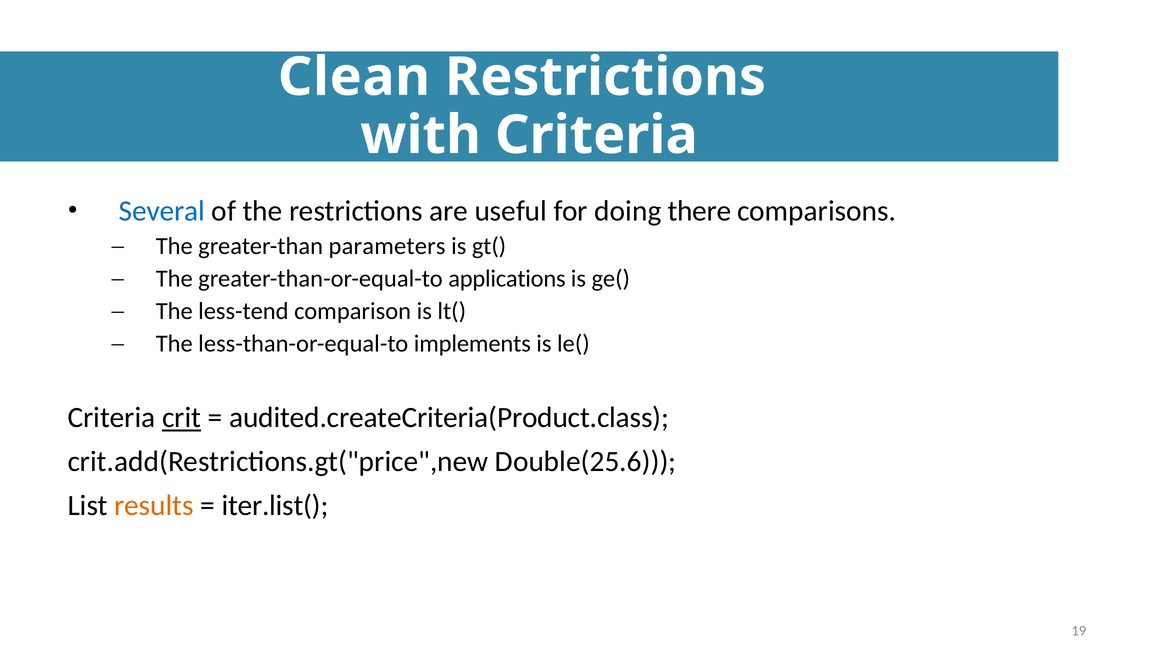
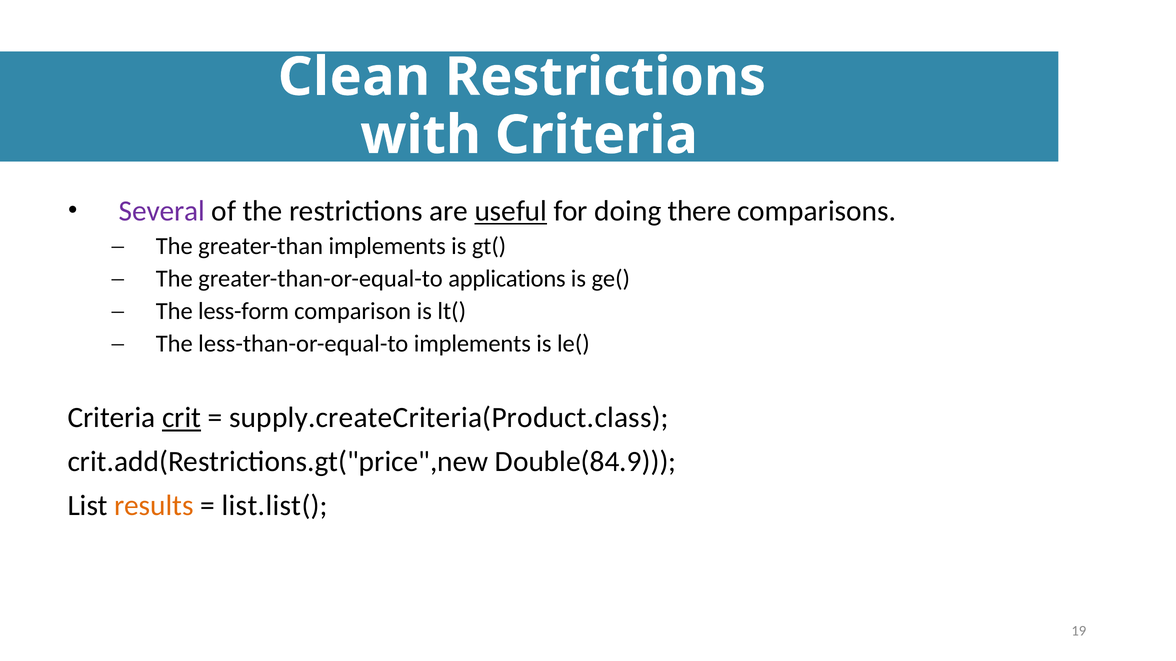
Several colour: blue -> purple
useful underline: none -> present
greater-than parameters: parameters -> implements
less-tend: less-tend -> less-form
audited.createCriteria(Product.class: audited.createCriteria(Product.class -> supply.createCriteria(Product.class
Double(25.6: Double(25.6 -> Double(84.9
iter.list(: iter.list( -> list.list(
